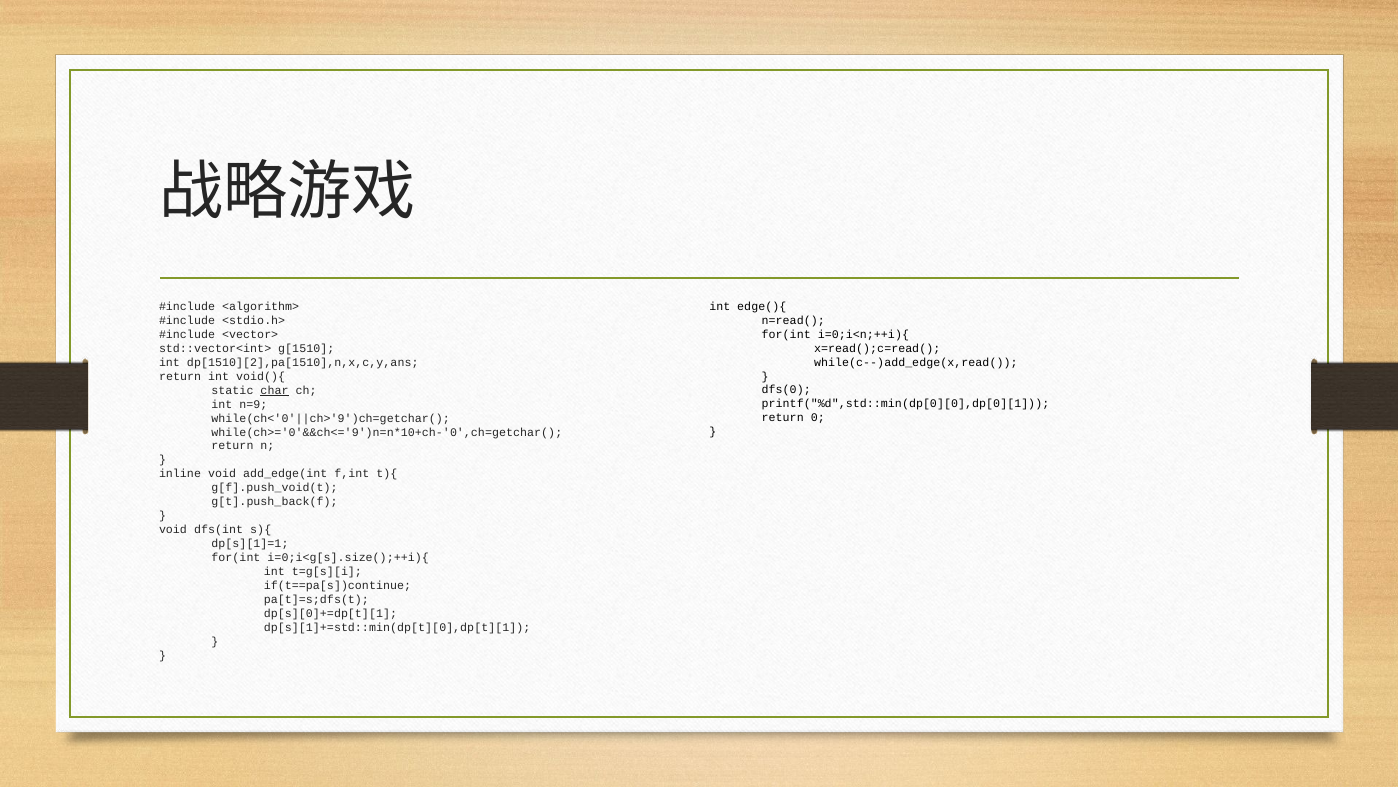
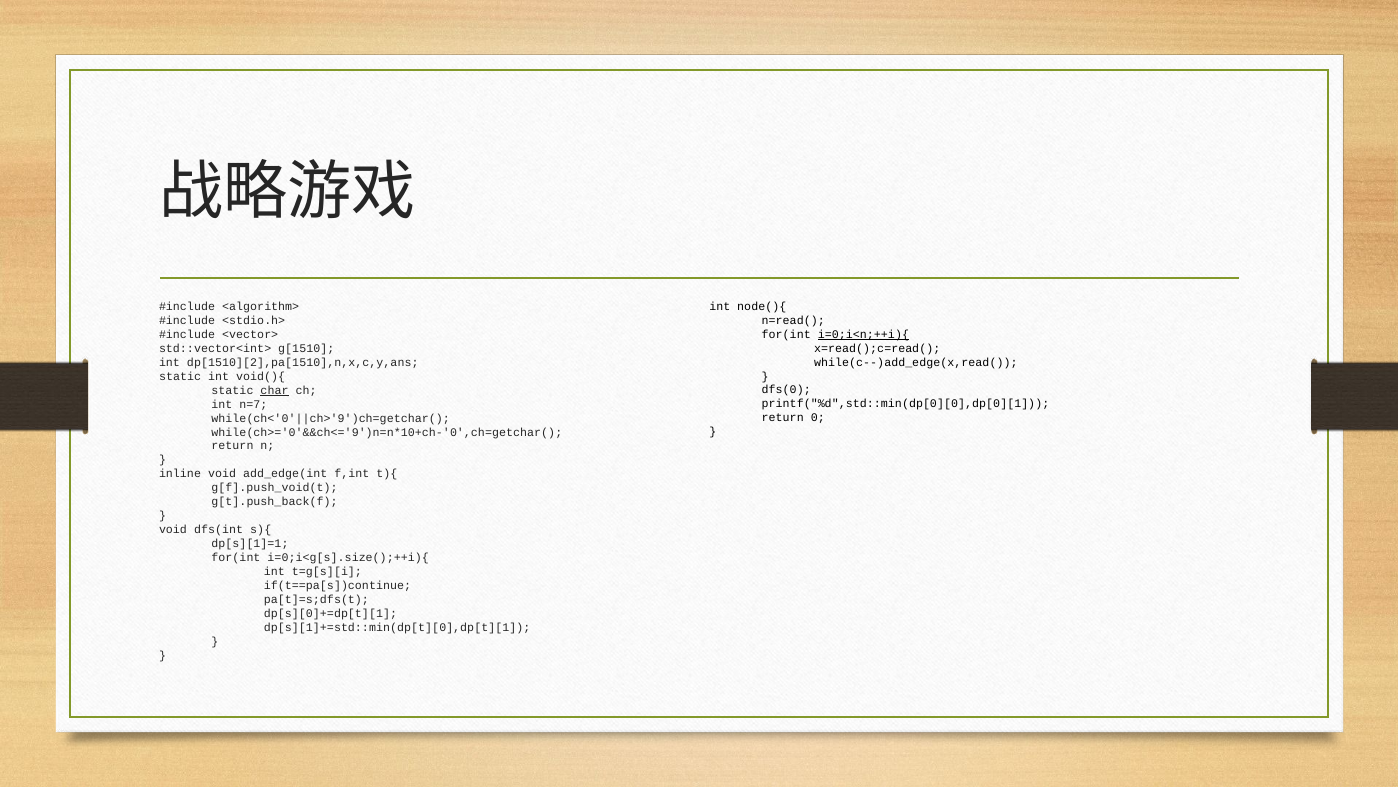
edge(){: edge(){ -> node(){
i=0;i<n;++i){ underline: none -> present
return at (180, 376): return -> static
n=9: n=9 -> n=7
